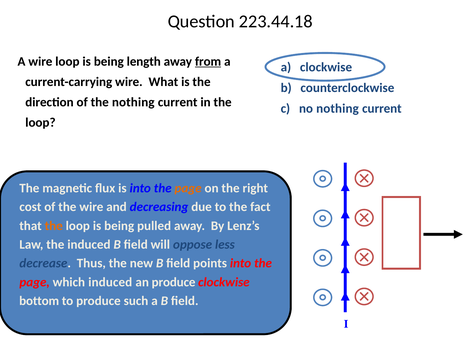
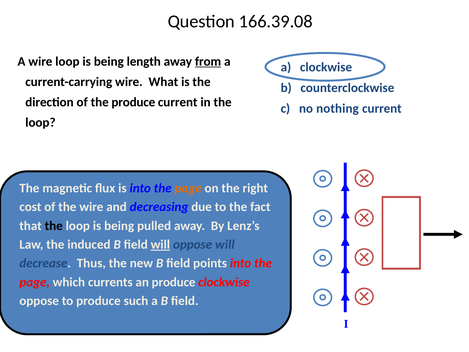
223.44.18: 223.44.18 -> 166.39.08
the nothing: nothing -> produce
the at (54, 226) colour: orange -> black
will at (160, 244) underline: none -> present
oppose less: less -> will
which induced: induced -> currents
bottom at (39, 301): bottom -> oppose
